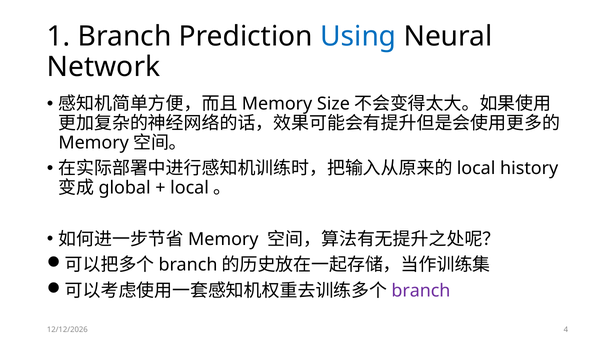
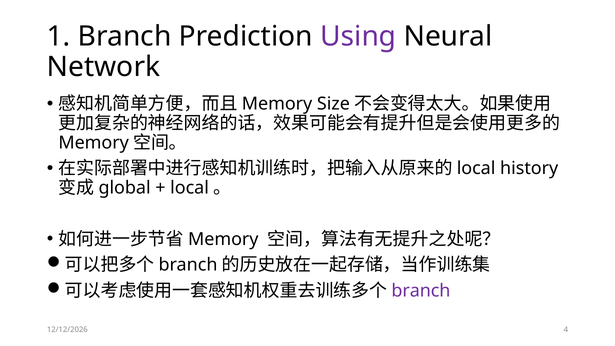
Using colour: blue -> purple
